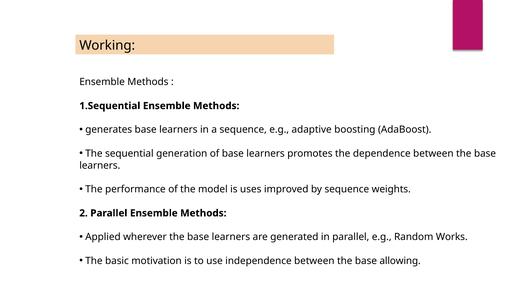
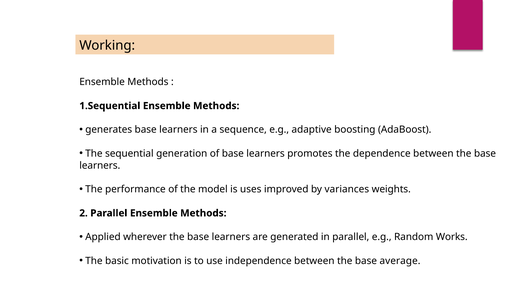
by sequence: sequence -> variances
allowing: allowing -> average
